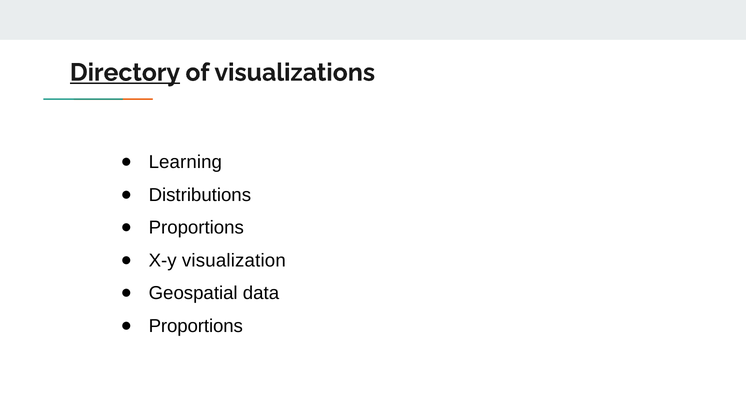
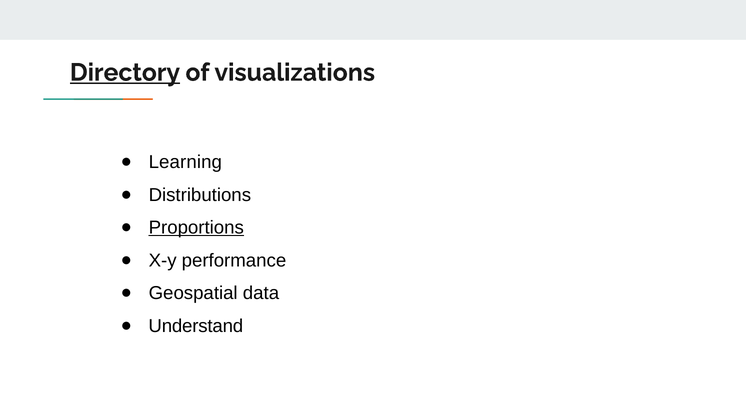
Proportions at (196, 227) underline: none -> present
visualization: visualization -> performance
Proportions at (196, 326): Proportions -> Understand
